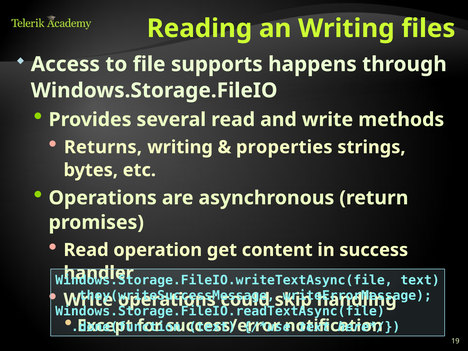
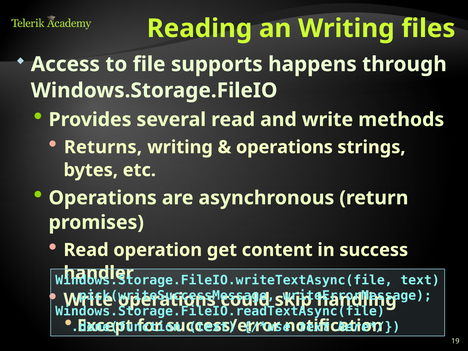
properties at (284, 147): properties -> operations
.they(writeSuccessMessage: .they(writeSuccessMessage -> .pick(writeSuccessMessage
